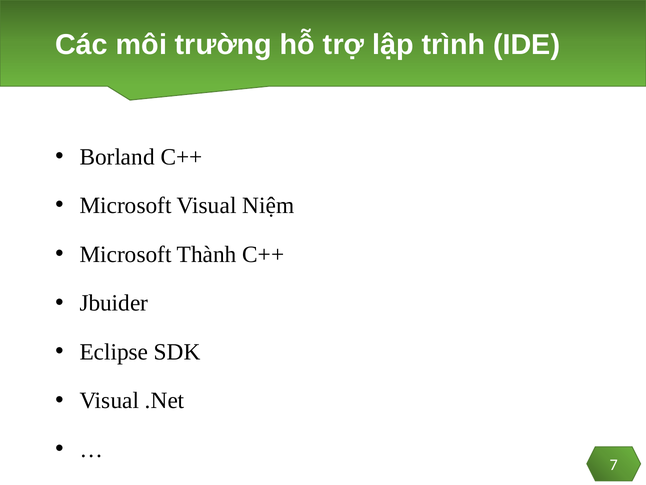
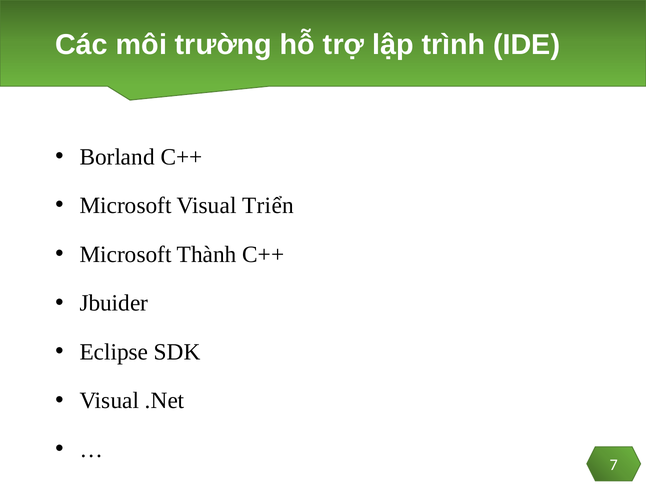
Niệm: Niệm -> Triển
